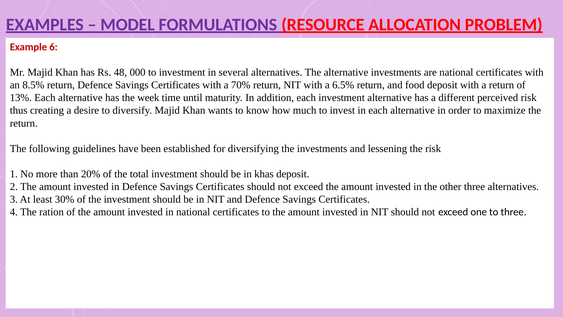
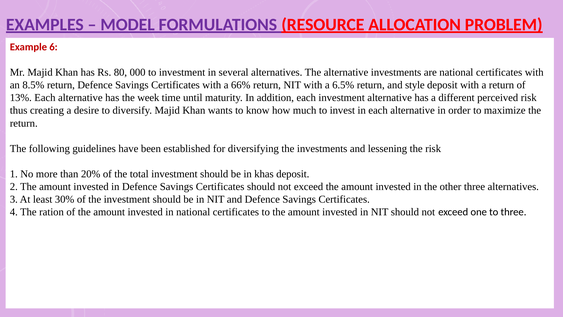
48: 48 -> 80
70%: 70% -> 66%
food: food -> style
